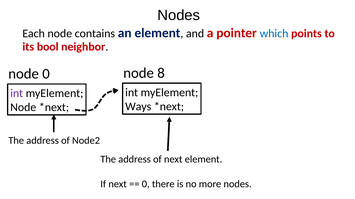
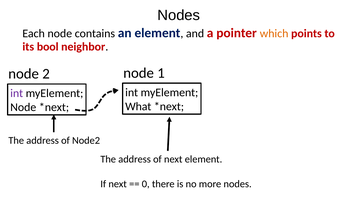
which colour: blue -> orange
8: 8 -> 1
node 0: 0 -> 2
Ways: Ways -> What
